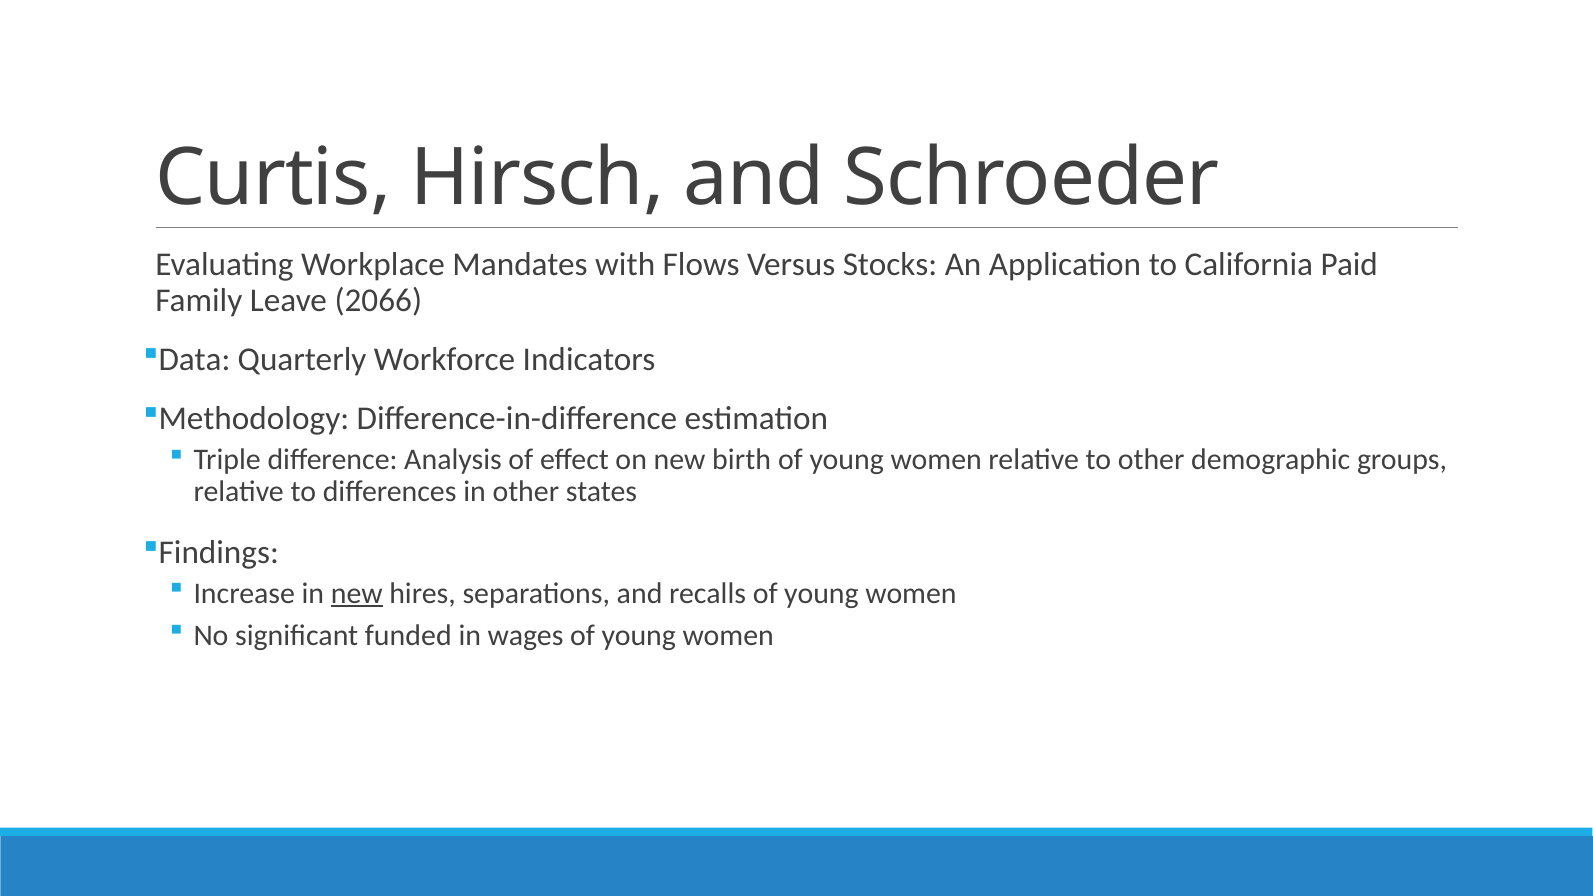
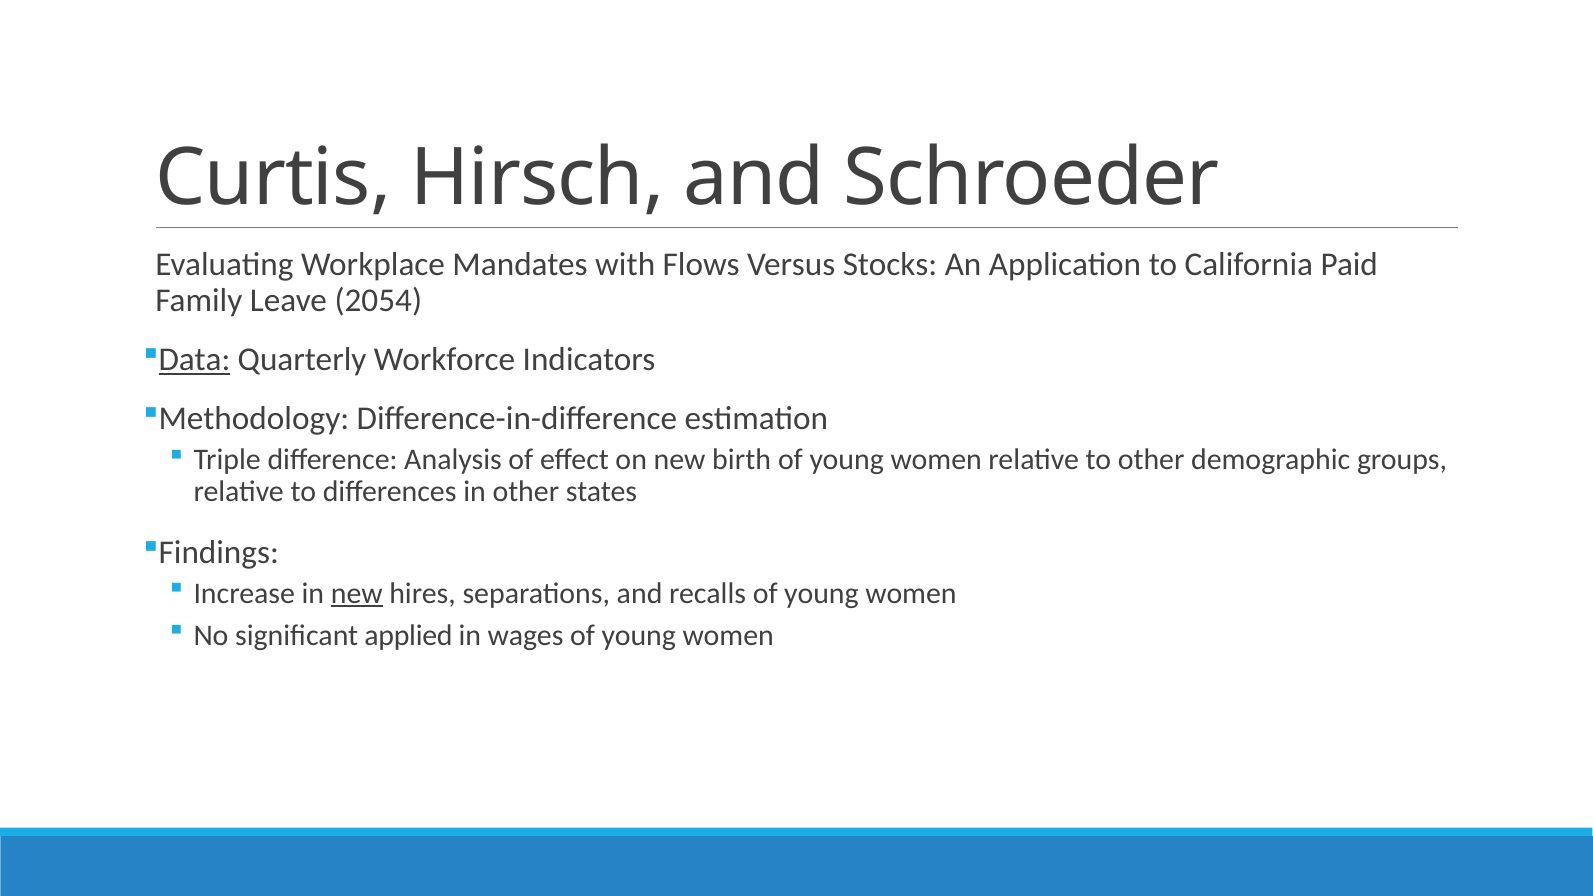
2066: 2066 -> 2054
Data underline: none -> present
funded: funded -> applied
